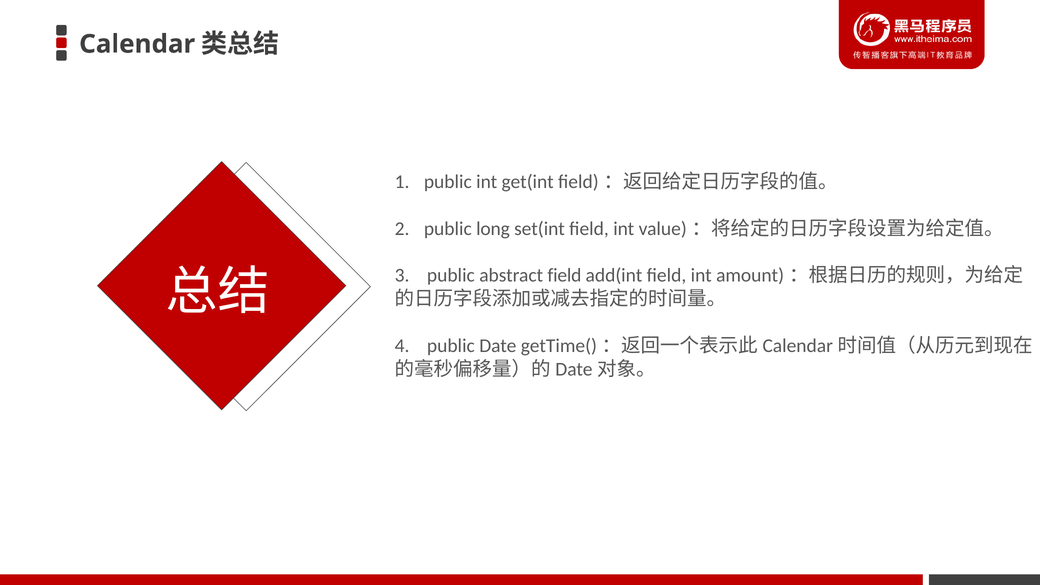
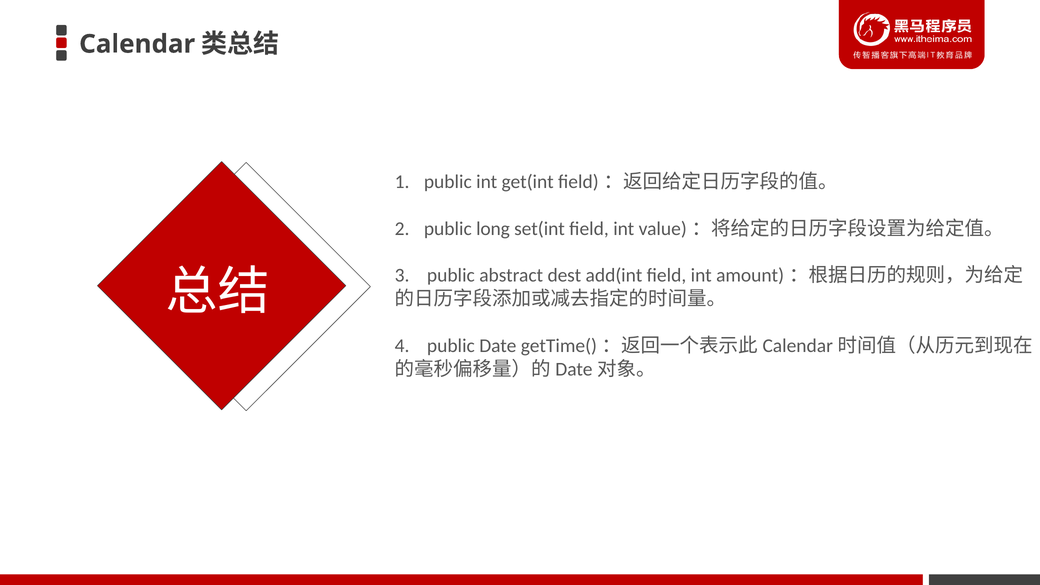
abstract field: field -> dest
